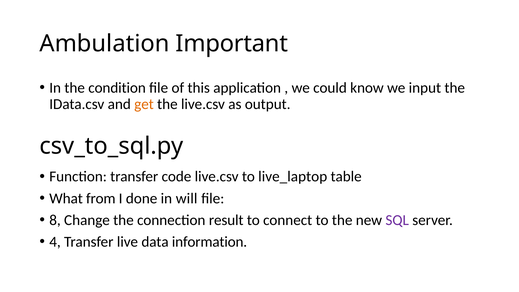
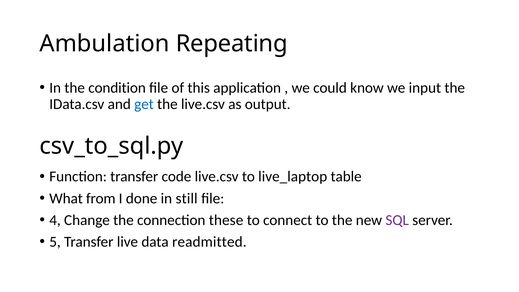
Important: Important -> Repeating
get colour: orange -> blue
will: will -> still
8: 8 -> 4
result: result -> these
4: 4 -> 5
information: information -> readmitted
